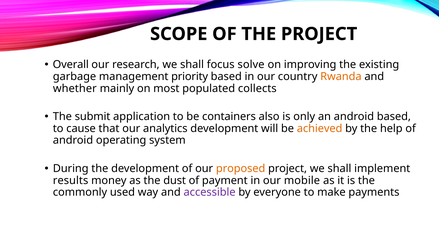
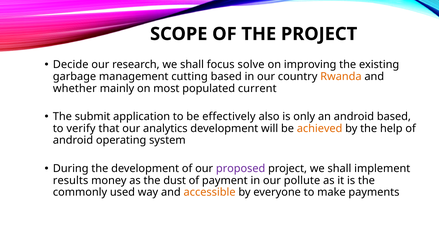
Overall: Overall -> Decide
priority: priority -> cutting
collects: collects -> current
containers: containers -> effectively
cause: cause -> verify
proposed colour: orange -> purple
mobile: mobile -> pollute
accessible colour: purple -> orange
